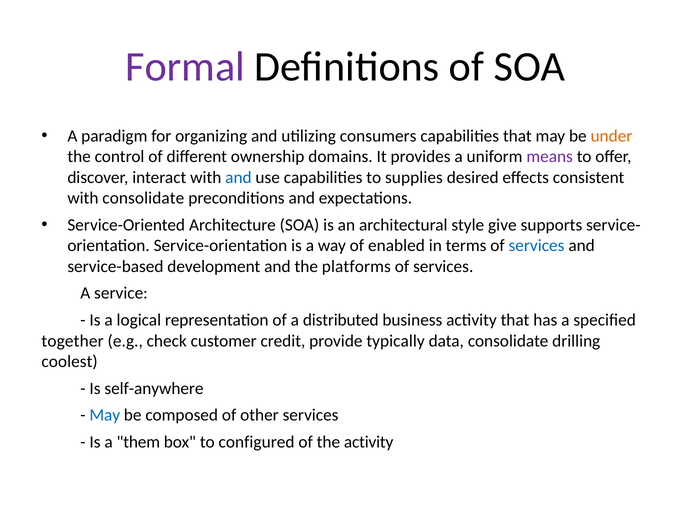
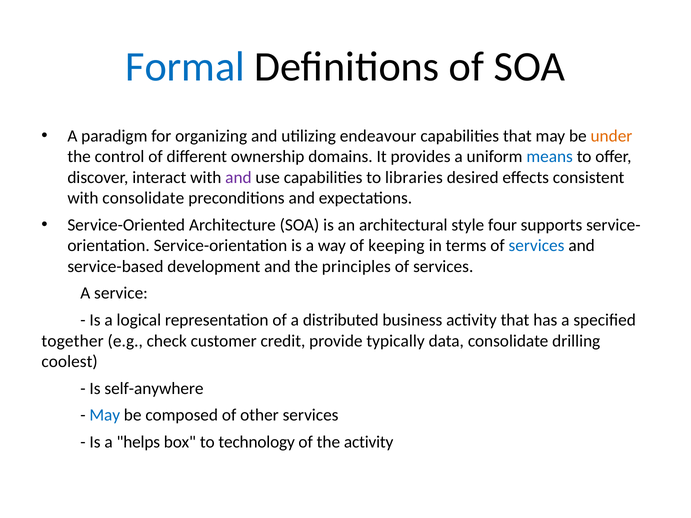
Formal colour: purple -> blue
consumers: consumers -> endeavour
means colour: purple -> blue
and at (238, 177) colour: blue -> purple
supplies: supplies -> libraries
give: give -> four
enabled: enabled -> keeping
platforms: platforms -> principles
them: them -> helps
configured: configured -> technology
